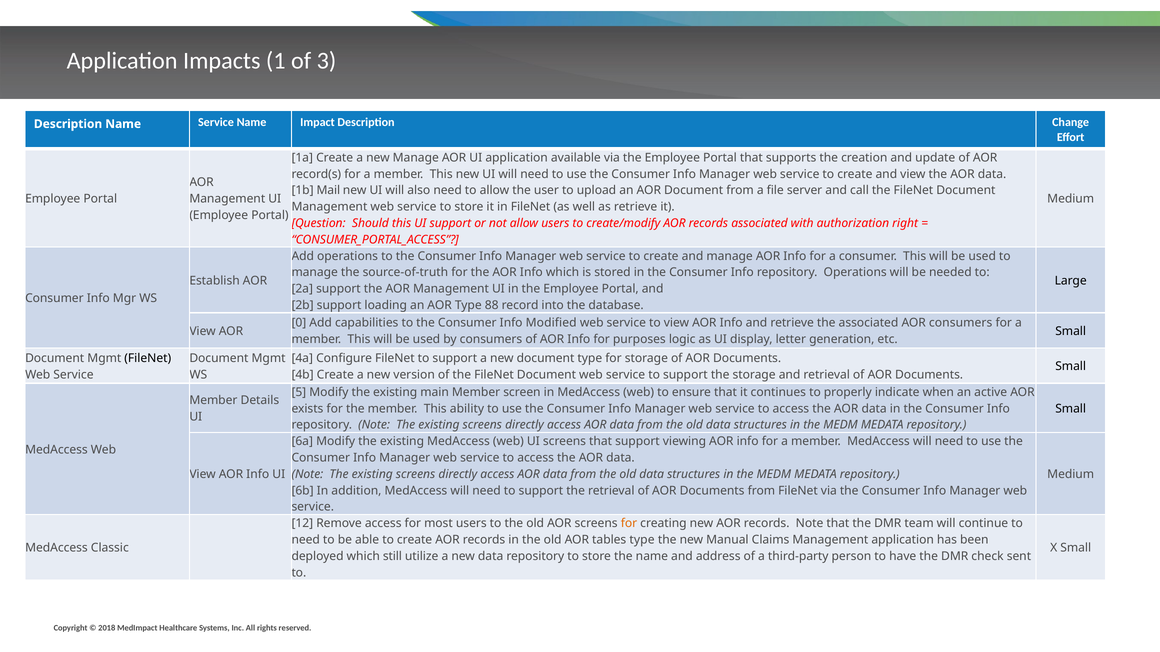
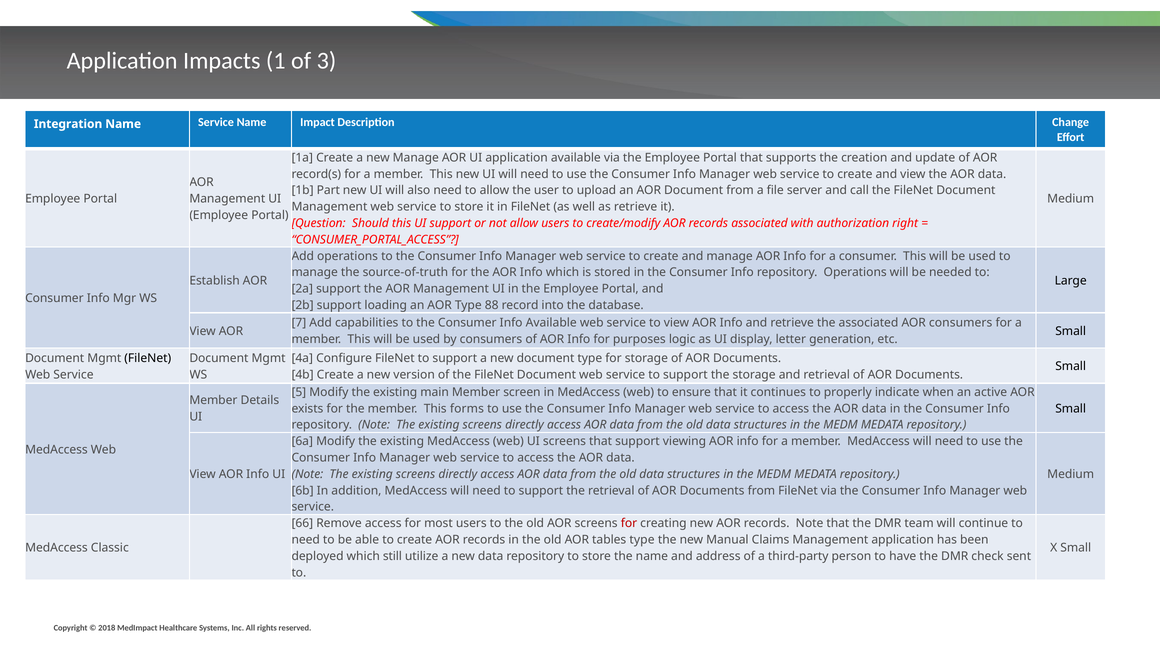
Description at (68, 124): Description -> Integration
Mail: Mail -> Part
0: 0 -> 7
Info Modified: Modified -> Available
ability: ability -> forms
12: 12 -> 66
for at (629, 524) colour: orange -> red
